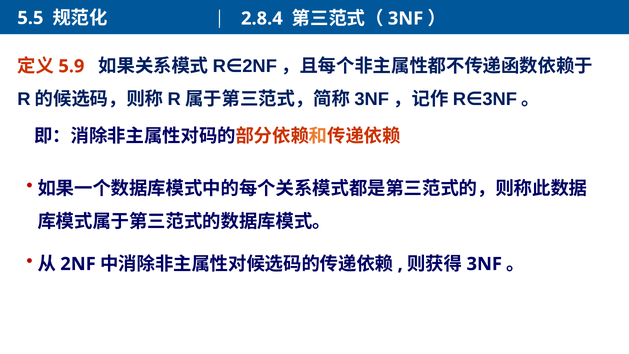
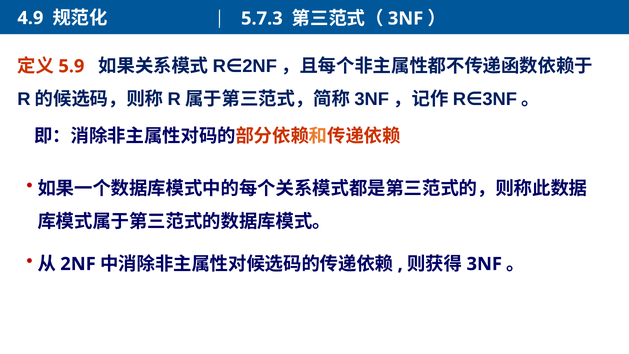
5.5: 5.5 -> 4.9
2.8.4: 2.8.4 -> 5.7.3
